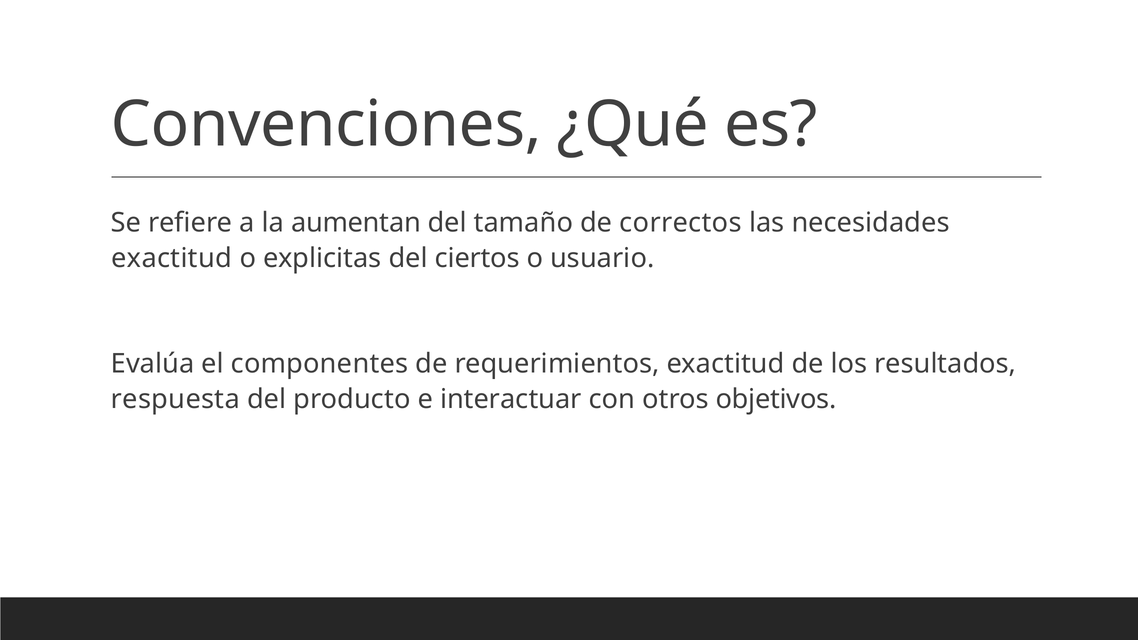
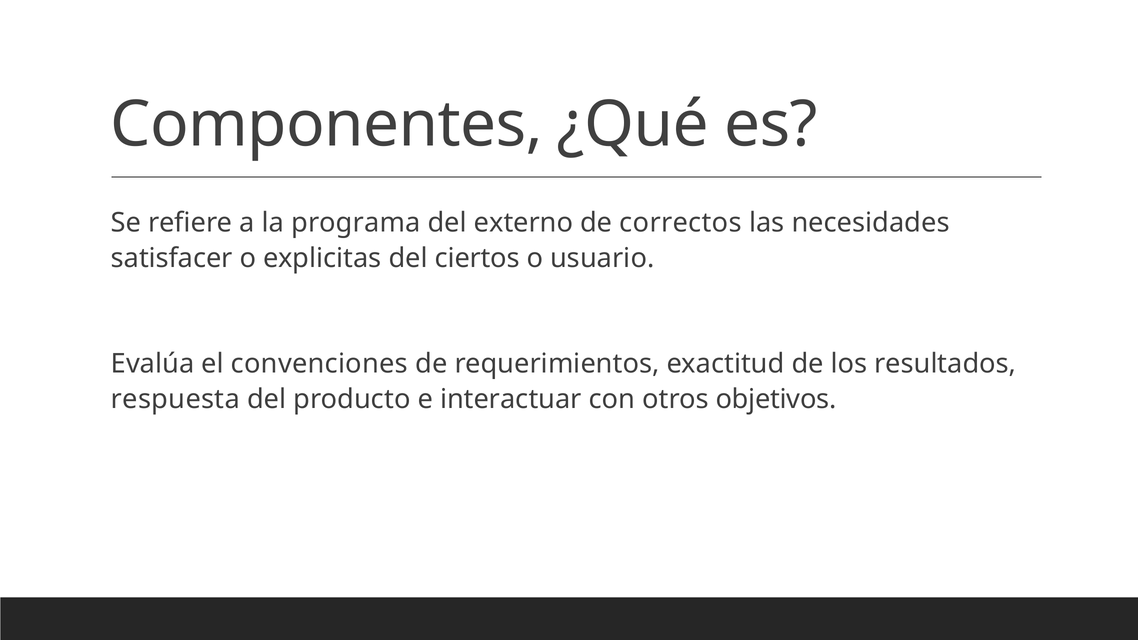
Convenciones: Convenciones -> Componentes
aumentan: aumentan -> programa
tamaño: tamaño -> externo
exactitud at (172, 259): exactitud -> satisfacer
componentes: componentes -> convenciones
